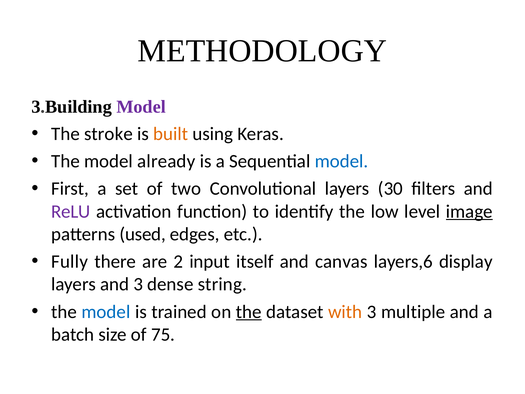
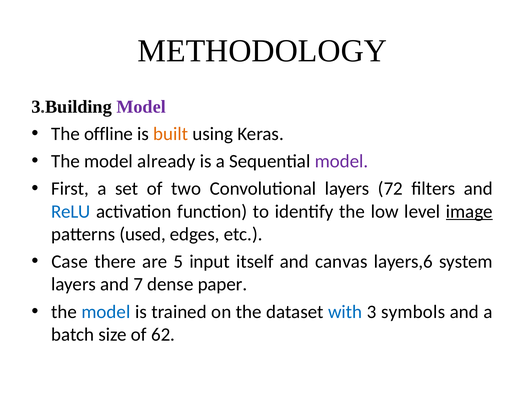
stroke: stroke -> offline
model at (342, 161) colour: blue -> purple
30: 30 -> 72
ReLU colour: purple -> blue
Fully: Fully -> Case
2: 2 -> 5
display: display -> system
and 3: 3 -> 7
string: string -> paper
the at (249, 312) underline: present -> none
with colour: orange -> blue
multiple: multiple -> symbols
75: 75 -> 62
